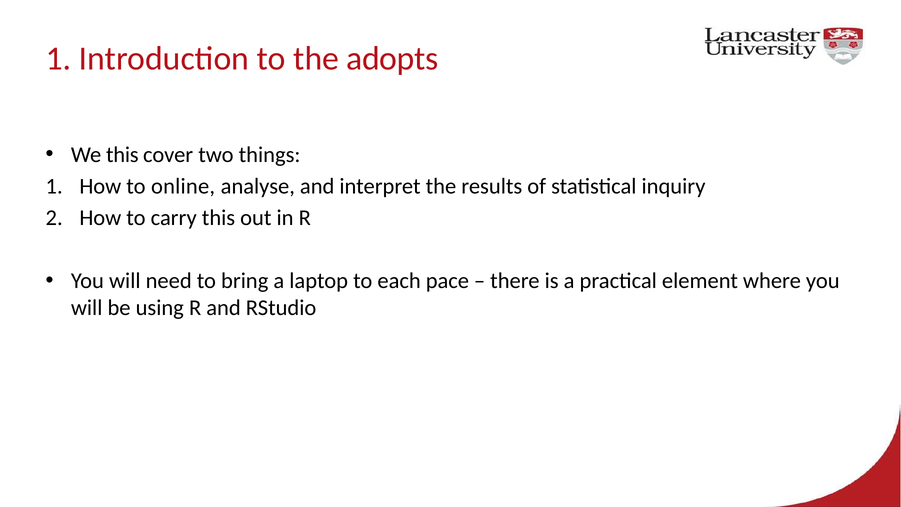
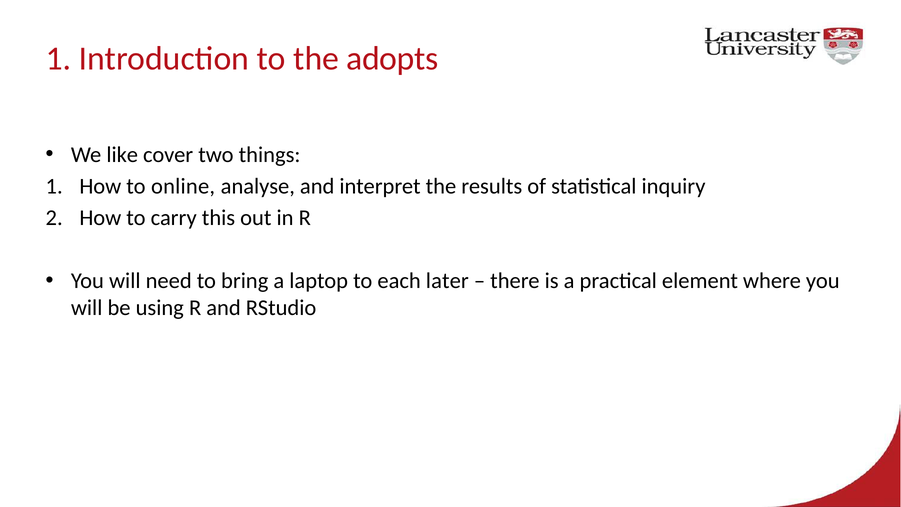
We this: this -> like
pace: pace -> later
